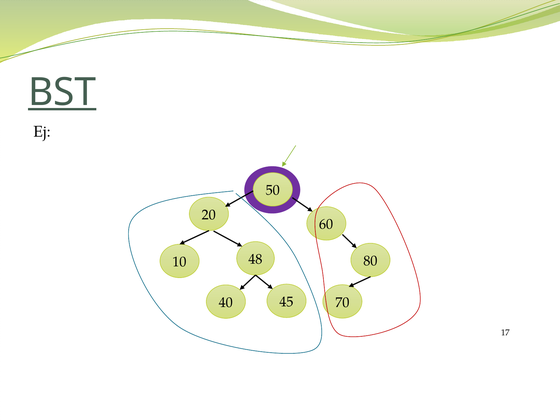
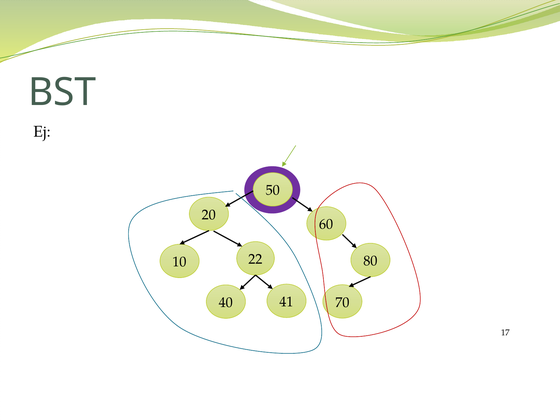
BST underline: present -> none
48: 48 -> 22
45: 45 -> 41
